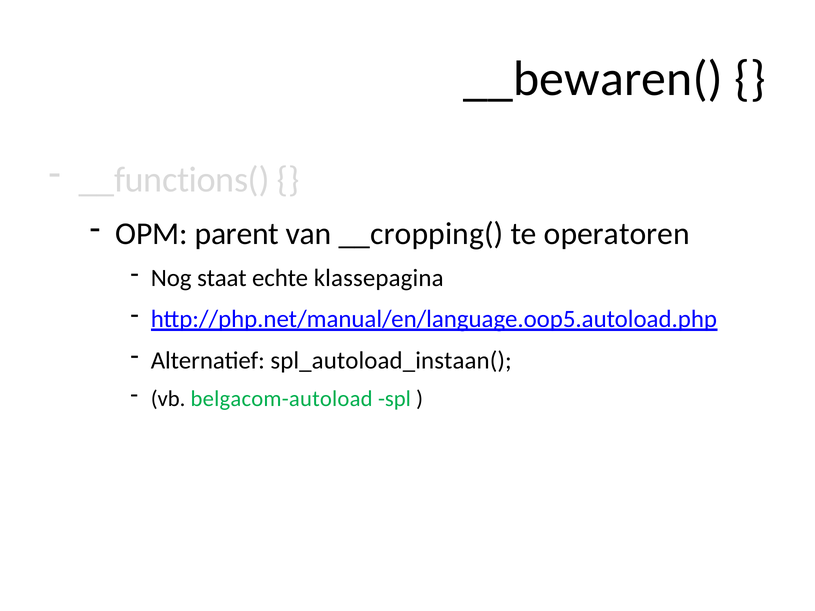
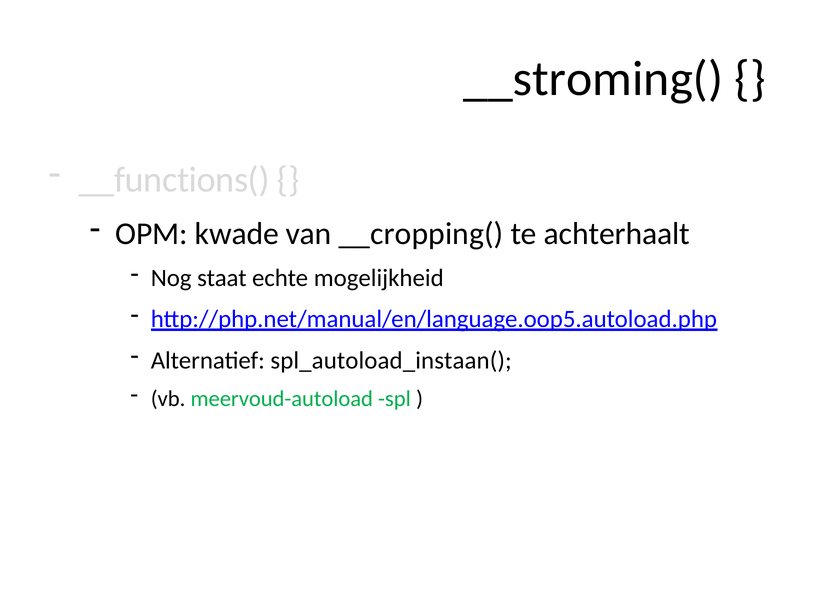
__bewaren(: __bewaren( -> __stroming(
parent: parent -> kwade
operatoren: operatoren -> achterhaalt
klassepagina: klassepagina -> mogelijkheid
belgacom-autoload: belgacom-autoload -> meervoud-autoload
